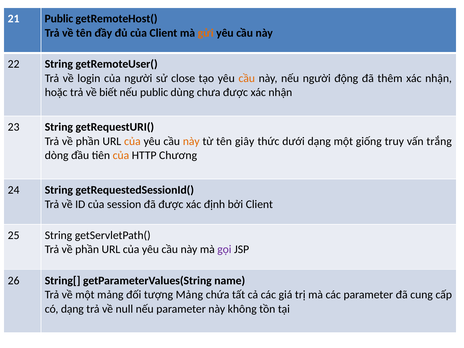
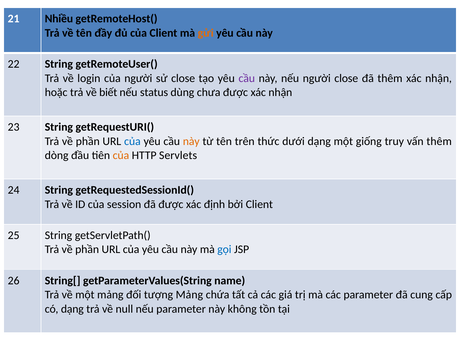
21 Public: Public -> Nhiều
cầu at (247, 78) colour: orange -> purple
người động: động -> close
nếu public: public -> status
của at (132, 141) colour: orange -> blue
giây: giây -> trên
vấn trắng: trắng -> thêm
Chương: Chương -> Servlets
gọi colour: purple -> blue
